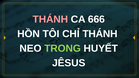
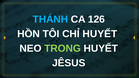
THÁNH at (50, 19) colour: pink -> light blue
666: 666 -> 126
CHỈ THÁNH: THÁNH -> HUYẾT
